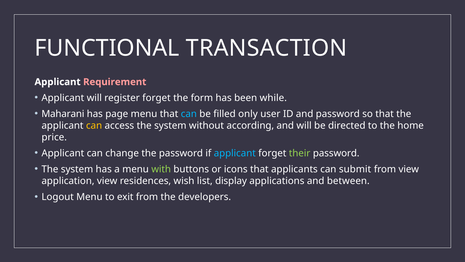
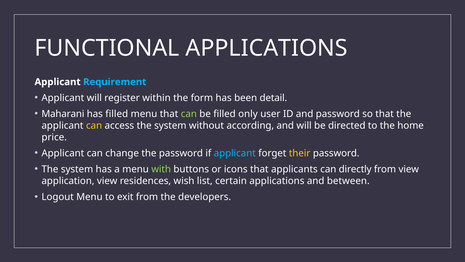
FUNCTIONAL TRANSACTION: TRANSACTION -> APPLICATIONS
Requirement colour: pink -> light blue
register forget: forget -> within
while: while -> detail
has page: page -> filled
can at (189, 114) colour: light blue -> light green
their colour: light green -> yellow
submit: submit -> directly
display: display -> certain
